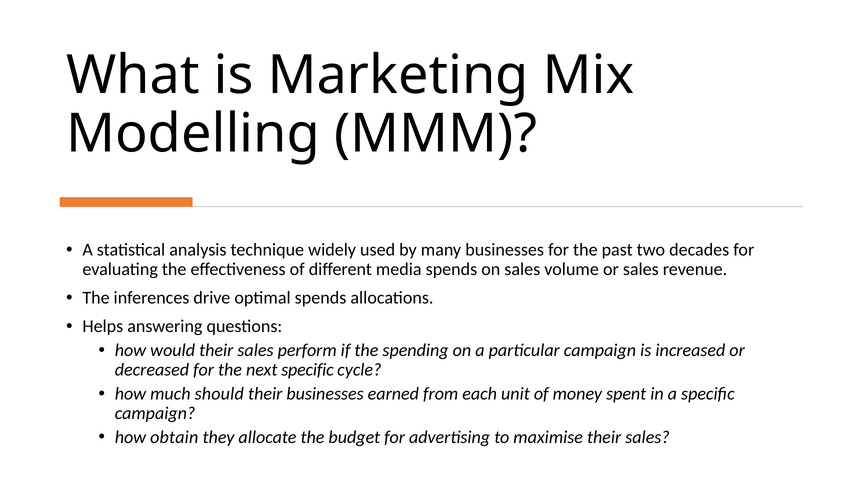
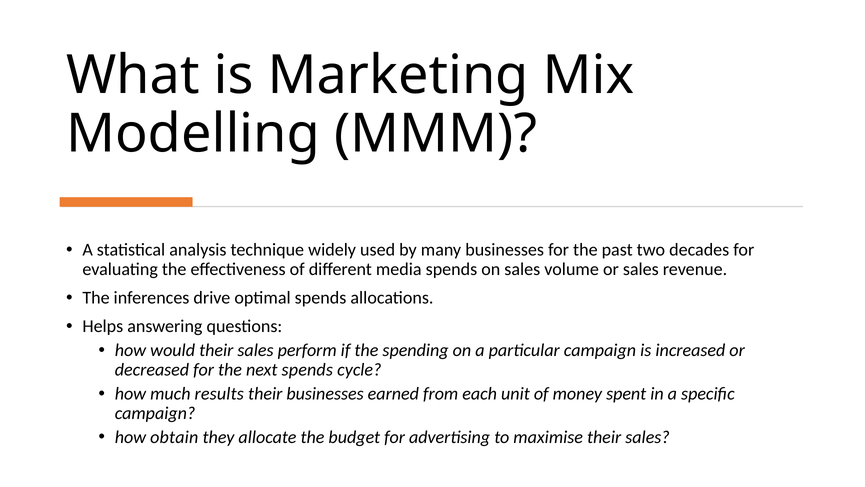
next specific: specific -> spends
should: should -> results
